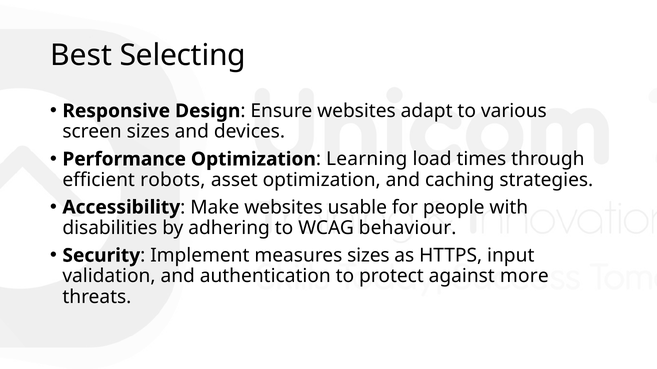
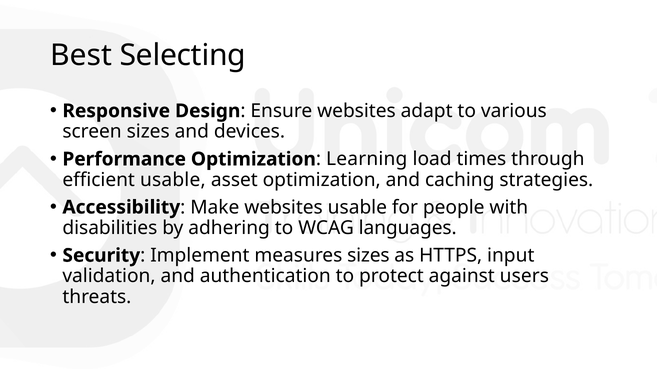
efficient robots: robots -> usable
behaviour: behaviour -> languages
more: more -> users
